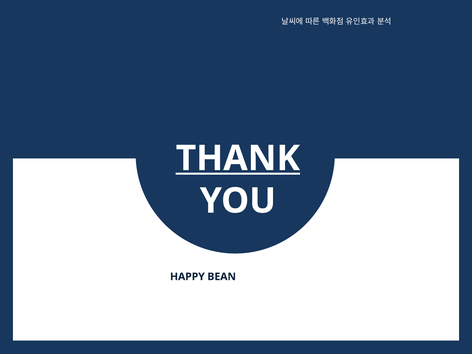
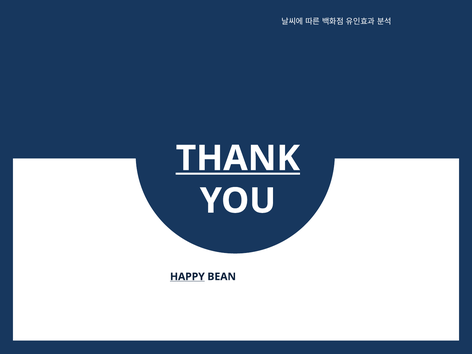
HAPPY underline: none -> present
